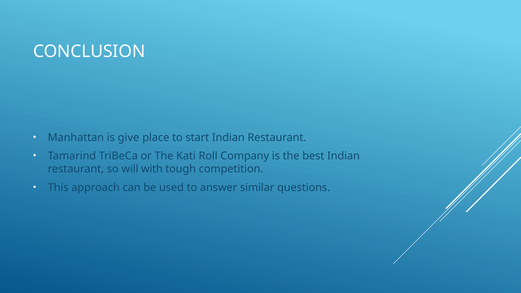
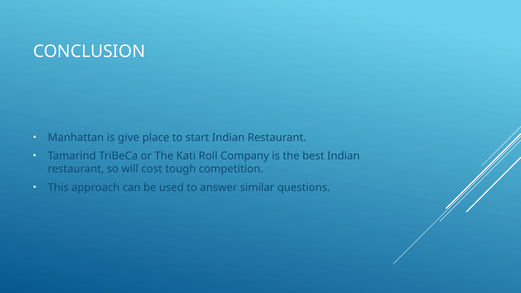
with: with -> cost
